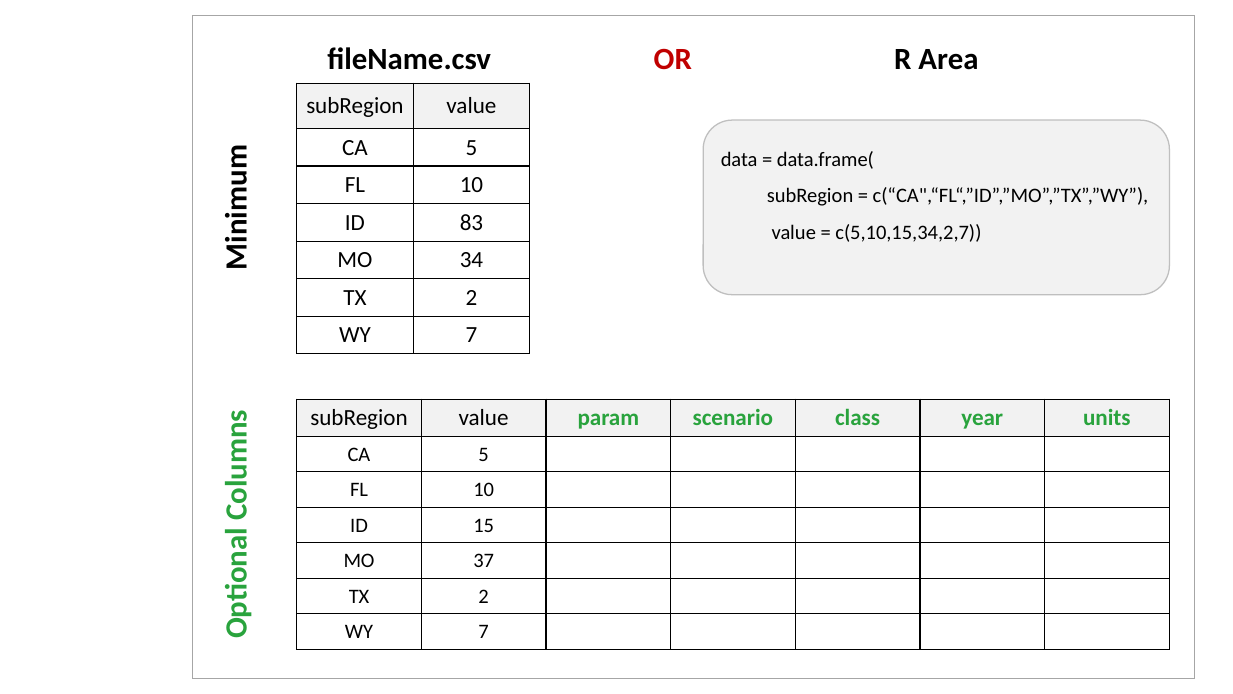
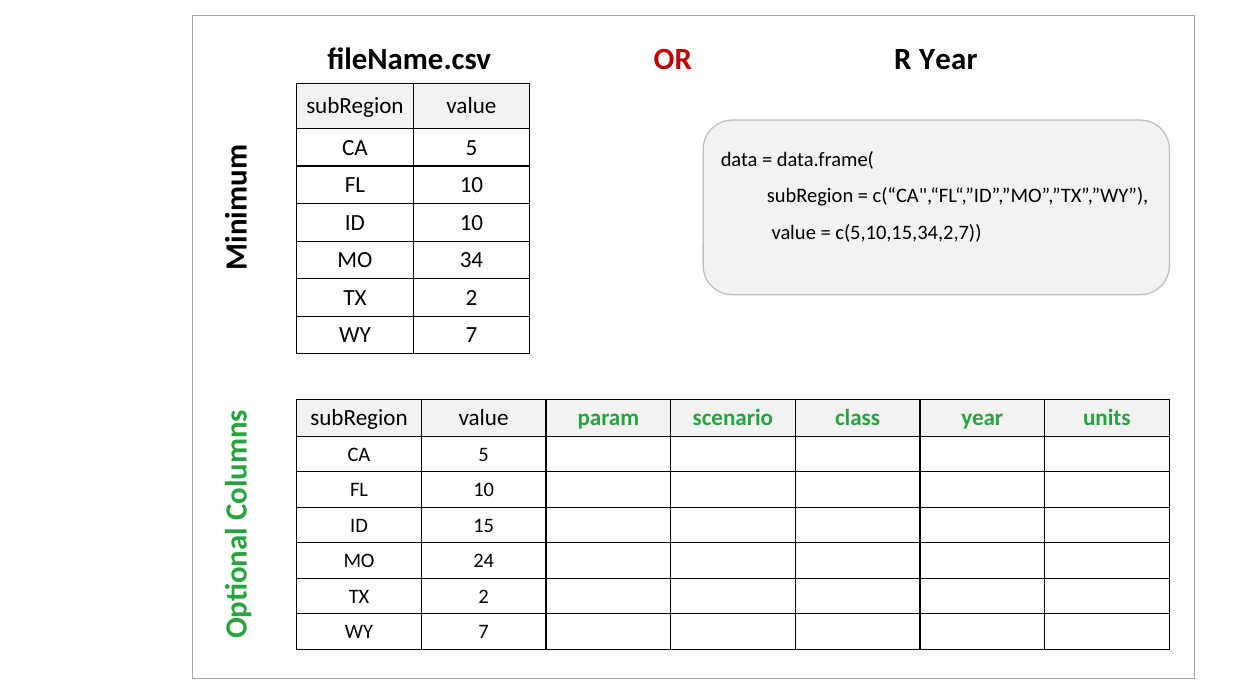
R Area: Area -> Year
ID 83: 83 -> 10
37: 37 -> 24
